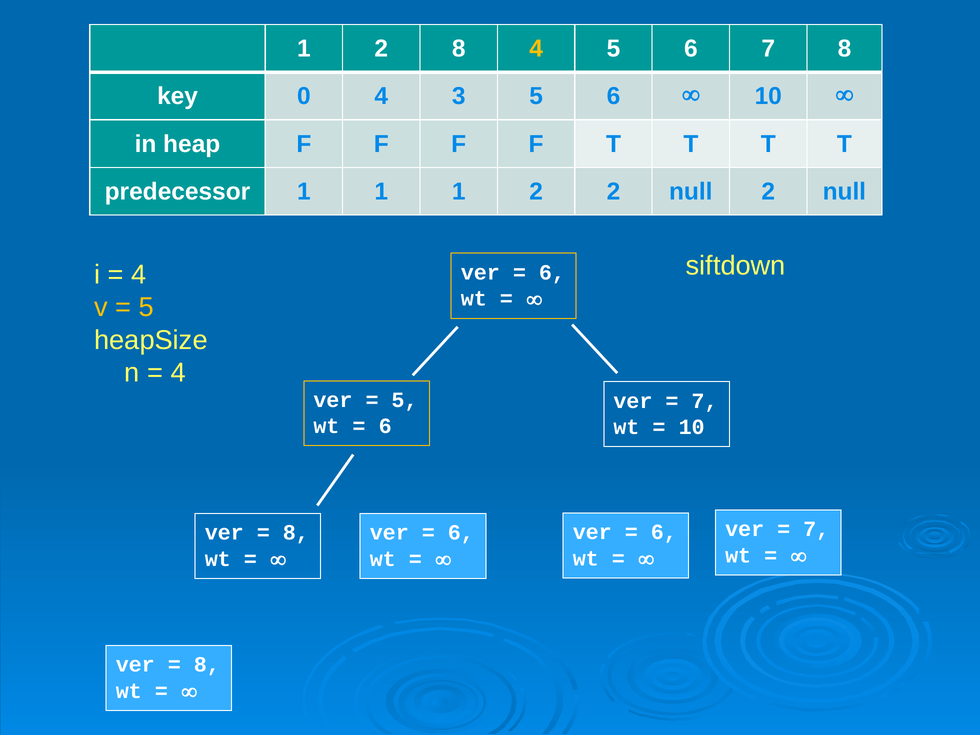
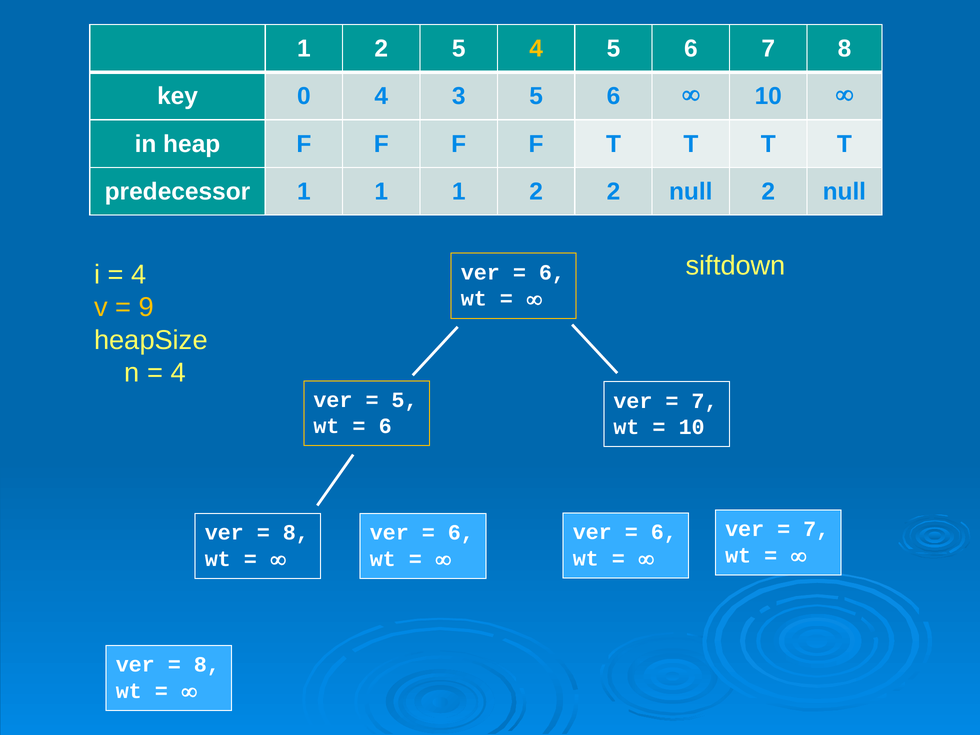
2 8: 8 -> 5
5 at (146, 307): 5 -> 9
